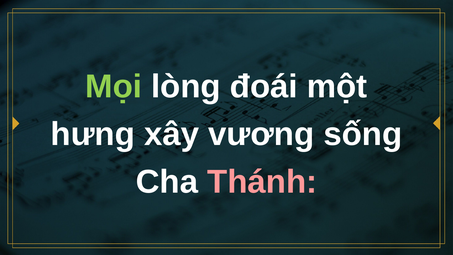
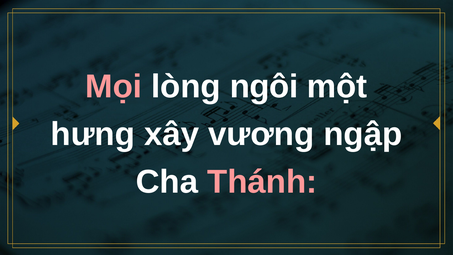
Mọi colour: light green -> pink
đoái: đoái -> ngôi
sống: sống -> ngập
